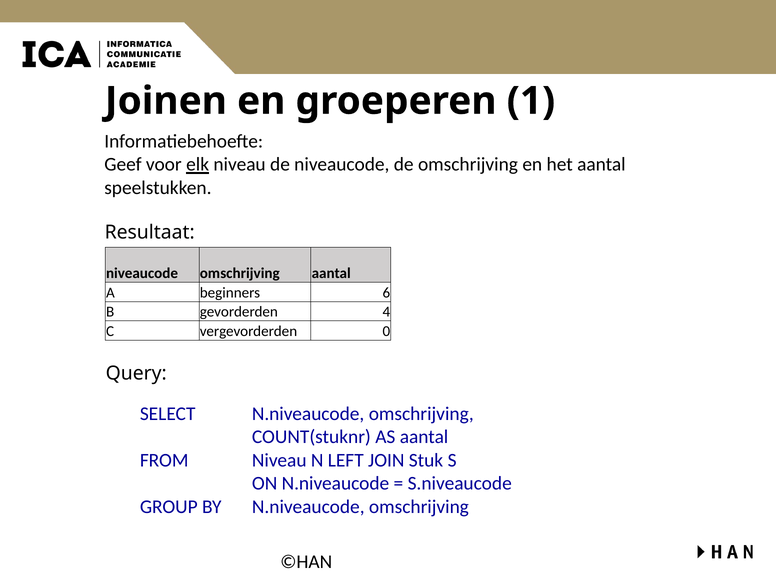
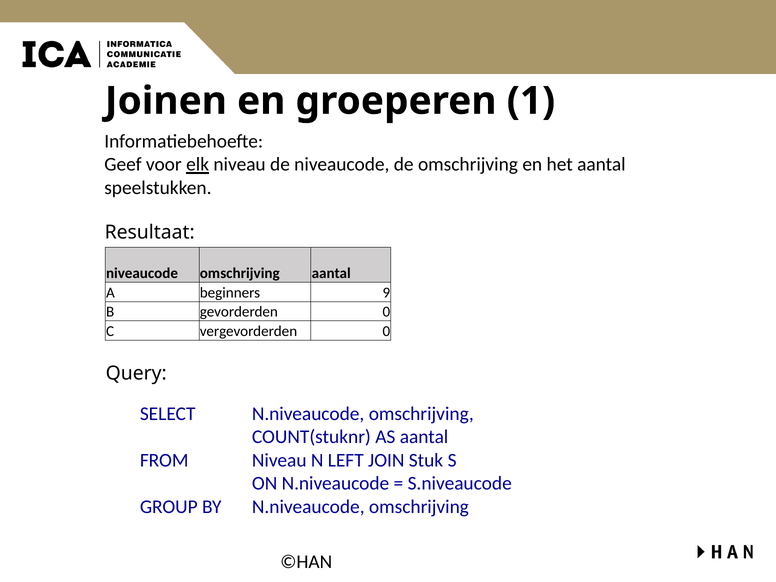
6: 6 -> 9
gevorderden 4: 4 -> 0
